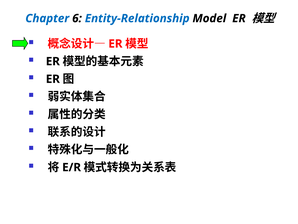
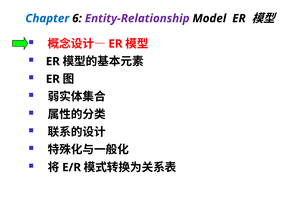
Entity-Relationship colour: blue -> purple
